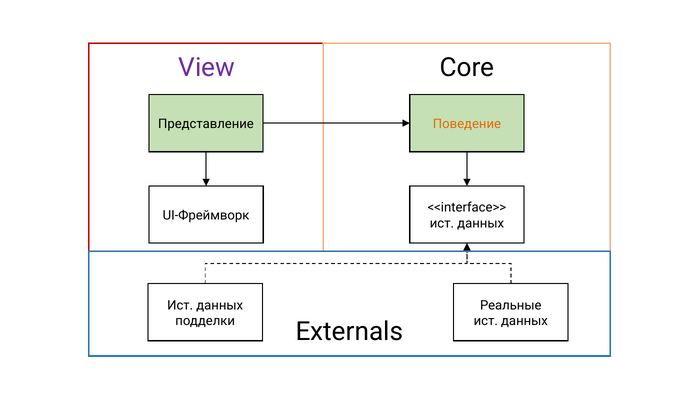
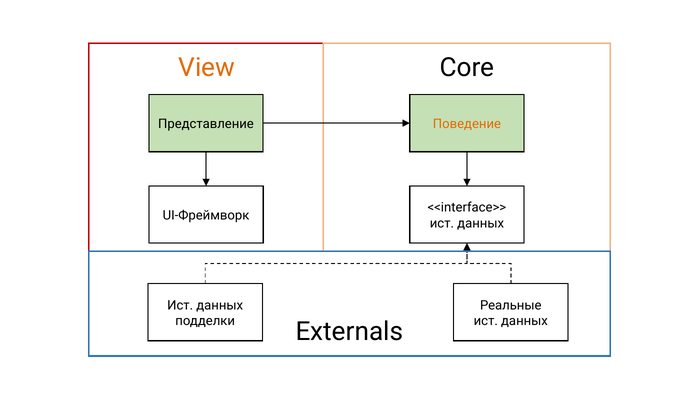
View colour: purple -> orange
